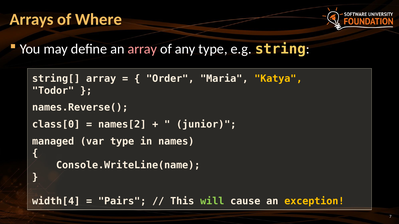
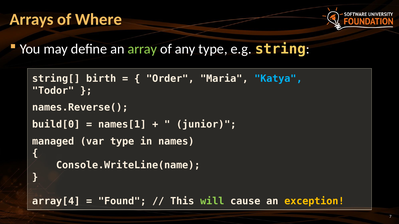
array at (142, 49) colour: pink -> light green
string[ array: array -> birth
Katya colour: yellow -> light blue
class[0: class[0 -> build[0
names[2: names[2 -> names[1
width[4: width[4 -> array[4
Pairs: Pairs -> Found
